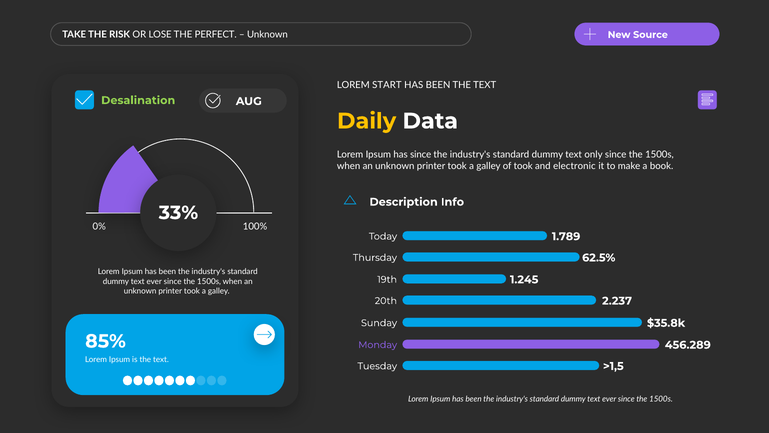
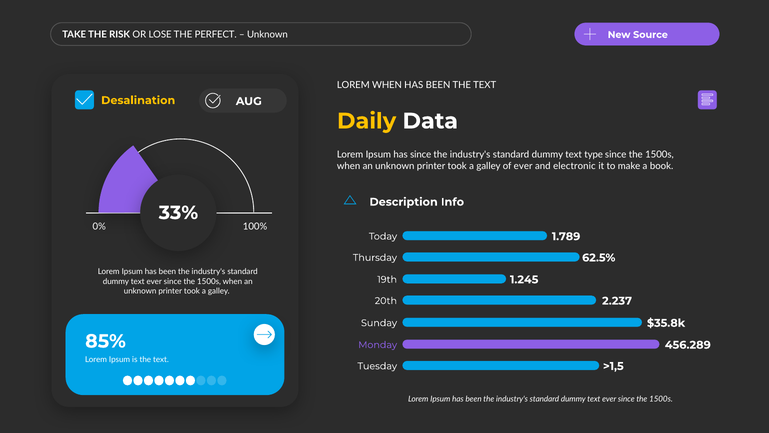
LOREM START: START -> WHEN
Desalination colour: light green -> yellow
only: only -> type
of took: took -> ever
